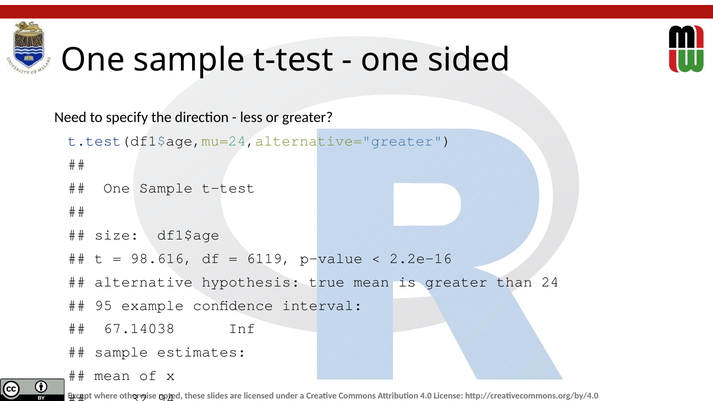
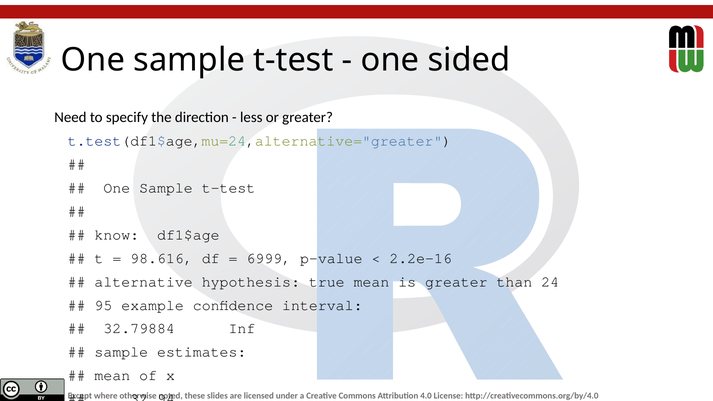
size: size -> know
6119: 6119 -> 6999
67.14038: 67.14038 -> 32.79884
